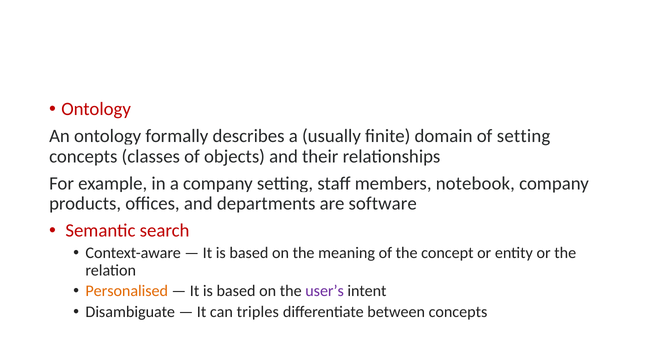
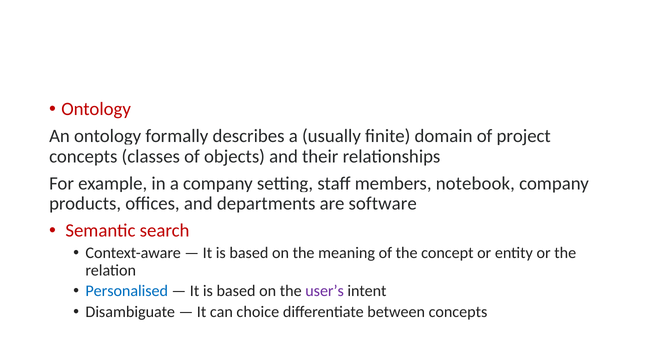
of setting: setting -> project
Personalised colour: orange -> blue
triples: triples -> choice
